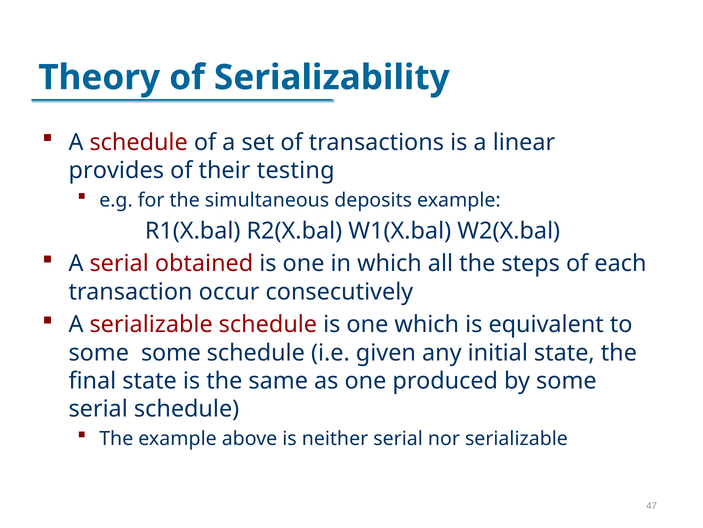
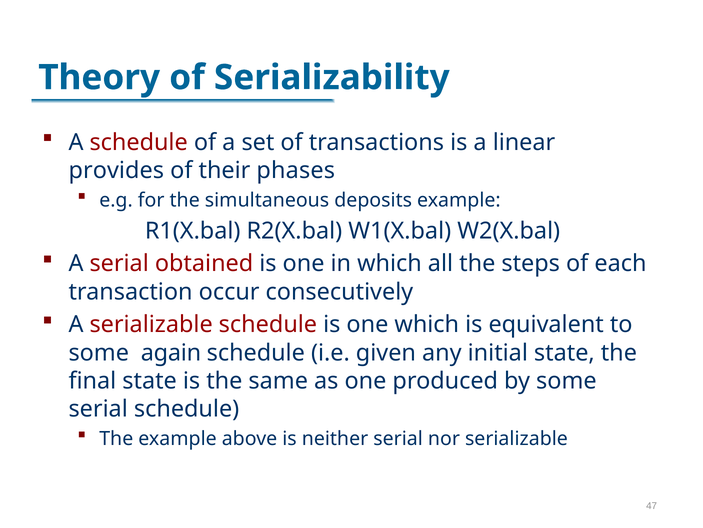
testing: testing -> phases
some some: some -> again
